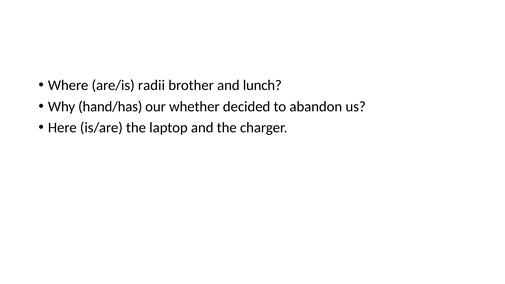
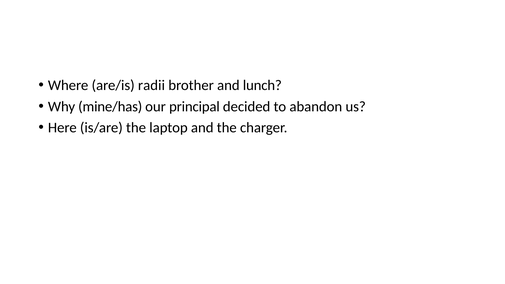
hand/has: hand/has -> mine/has
whether: whether -> principal
